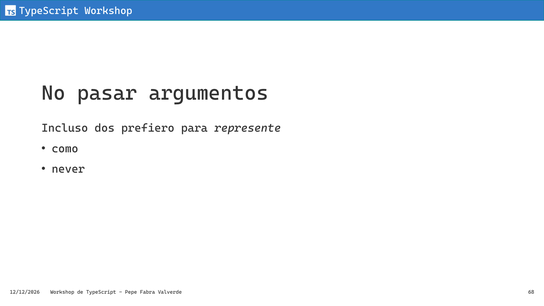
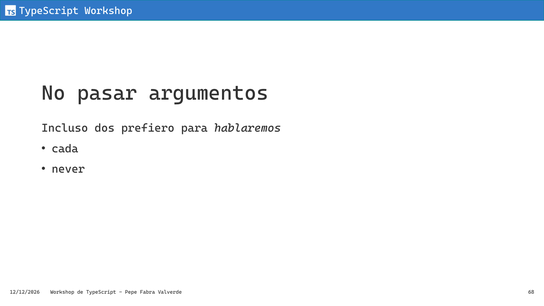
represente: represente -> hablaremos
como: como -> cada
